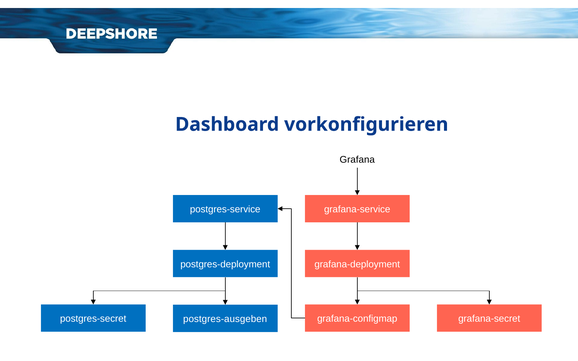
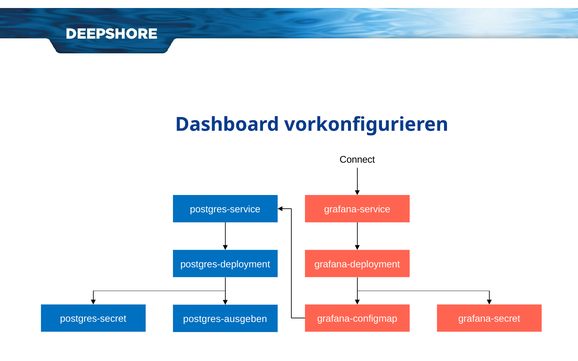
Grafana: Grafana -> Connect
